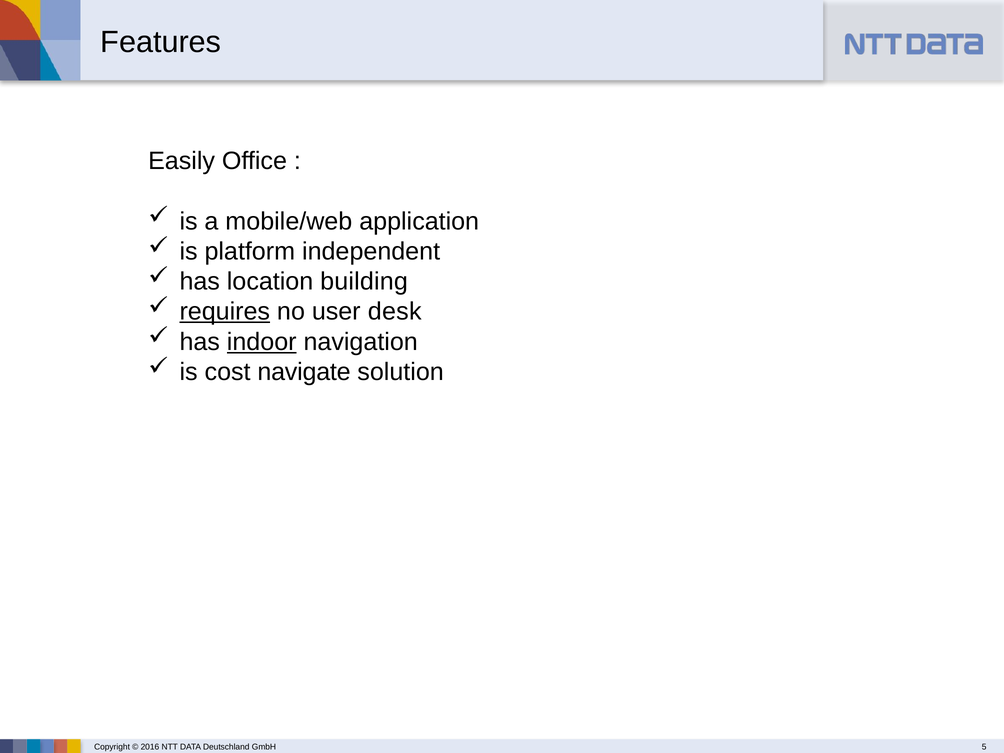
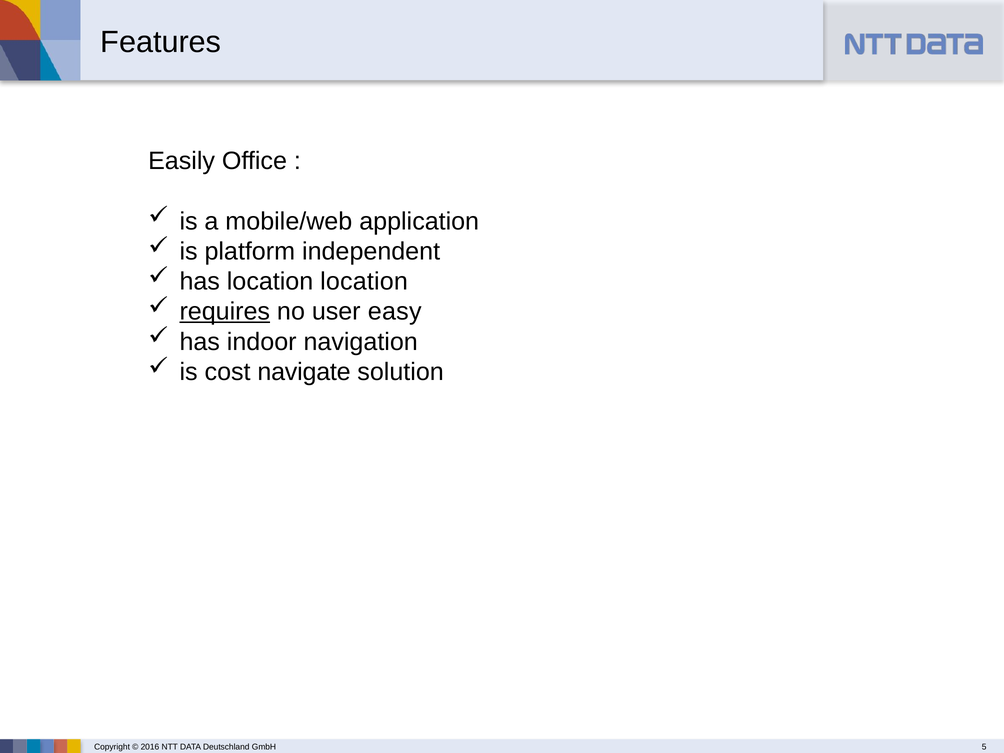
location building: building -> location
desk: desk -> easy
indoor underline: present -> none
